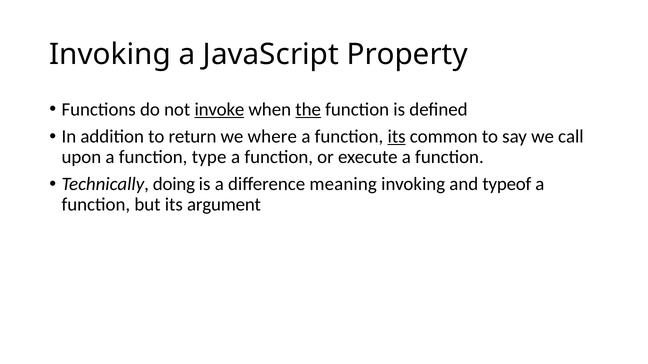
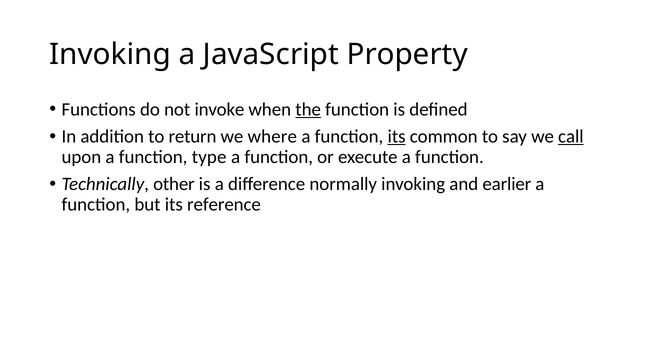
invoke underline: present -> none
call underline: none -> present
doing: doing -> other
meaning: meaning -> normally
typeof: typeof -> earlier
argument: argument -> reference
